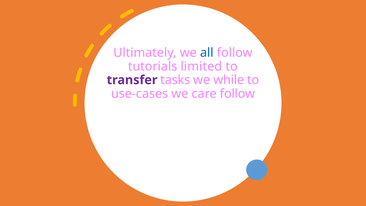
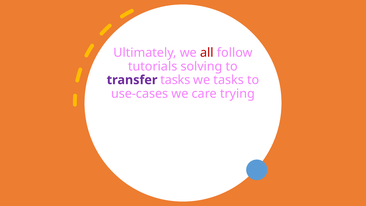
all colour: blue -> red
limited: limited -> solving
we while: while -> tasks
care follow: follow -> trying
